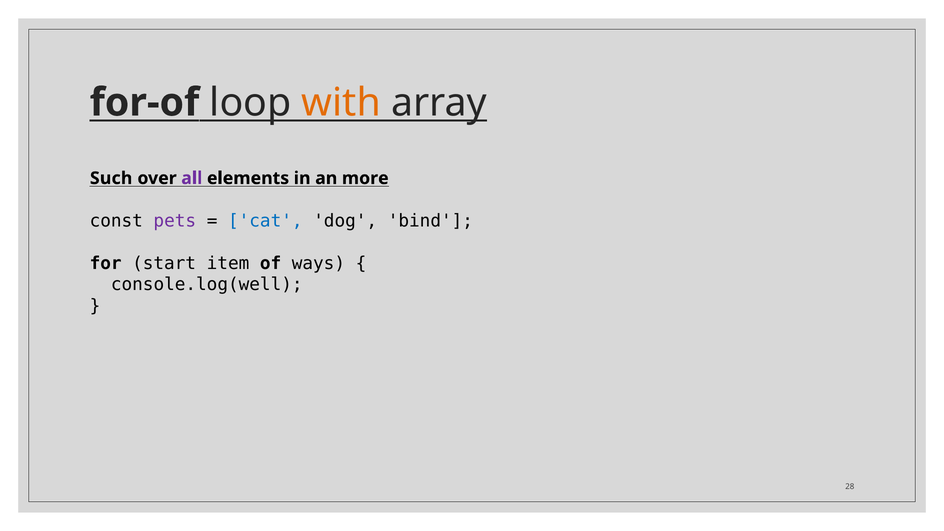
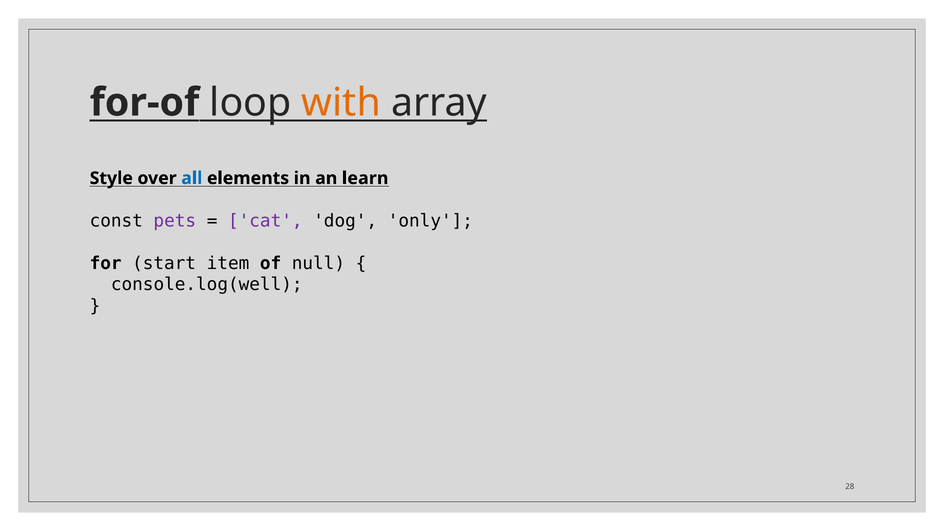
Such: Such -> Style
all colour: purple -> blue
more: more -> learn
cat colour: blue -> purple
bind: bind -> only
ways: ways -> null
